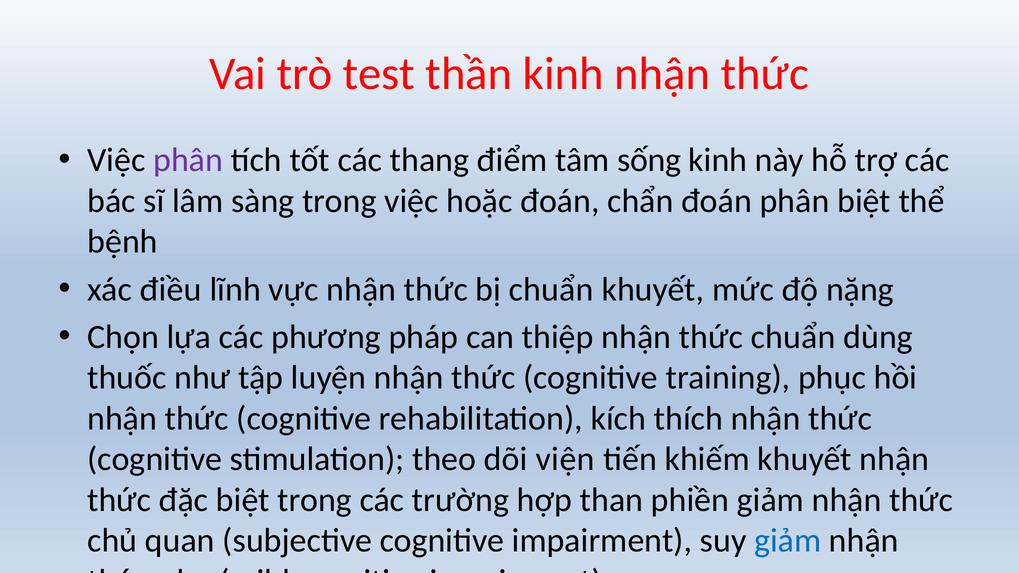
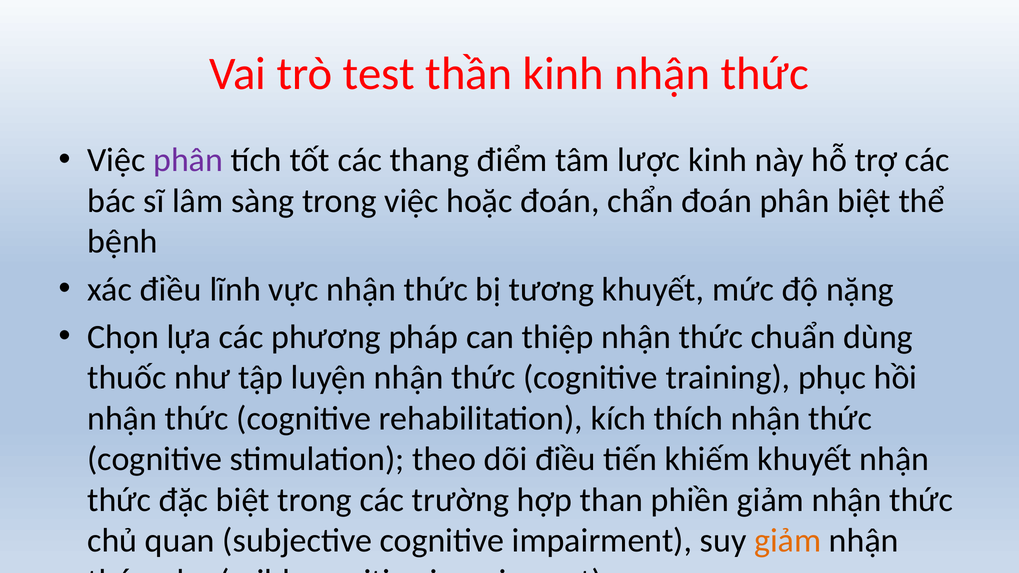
sống: sống -> lược
bị chuẩn: chuẩn -> tương
dõi viện: viện -> điều
giảm at (788, 541) colour: blue -> orange
